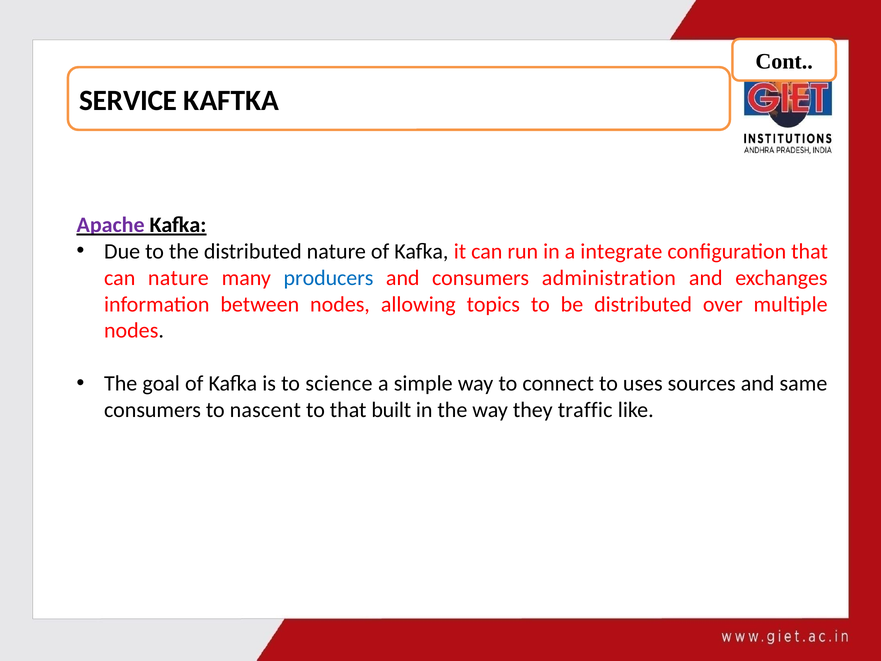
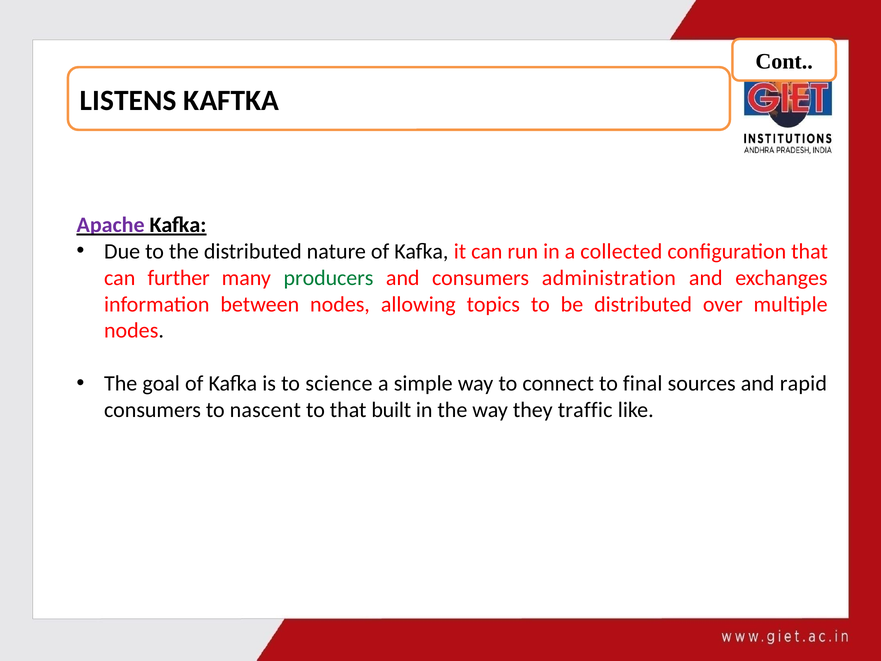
SERVICE: SERVICE -> LISTENS
integrate: integrate -> collected
can nature: nature -> further
producers colour: blue -> green
uses: uses -> final
same: same -> rapid
